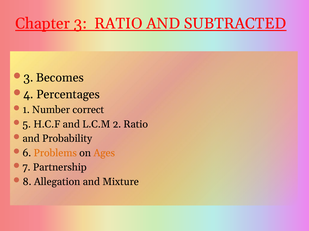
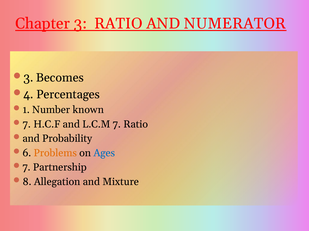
SUBTRACTED: SUBTRACTED -> NUMERATOR
correct: correct -> known
5 at (27, 125): 5 -> 7
L.C.M 2: 2 -> 7
Ages colour: orange -> blue
